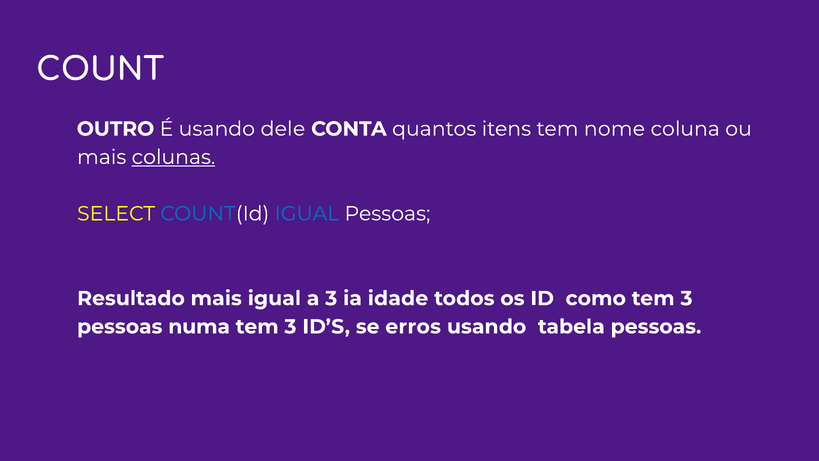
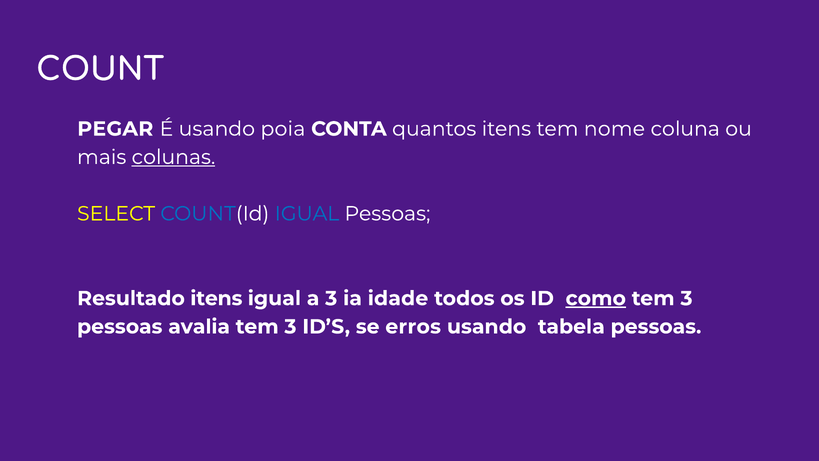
OUTRO: OUTRO -> PEGAR
dele: dele -> poia
Resultado mais: mais -> itens
como underline: none -> present
numa: numa -> avalia
